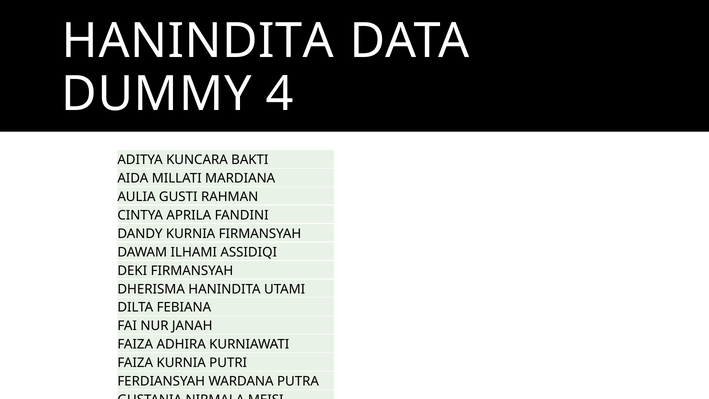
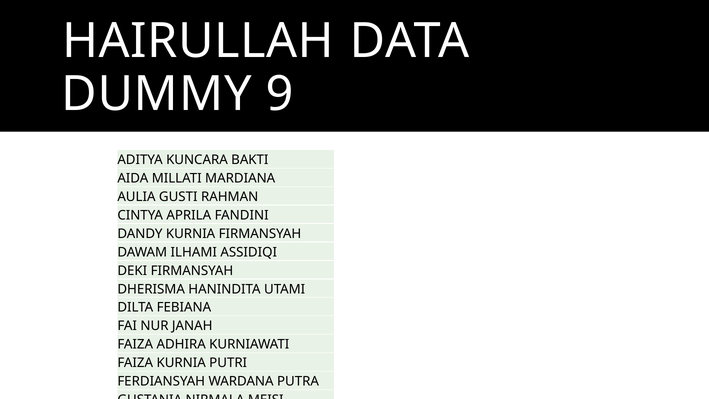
HANINDITA at (198, 41): HANINDITA -> HAIRULLAH
4: 4 -> 9
